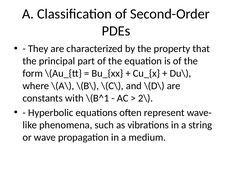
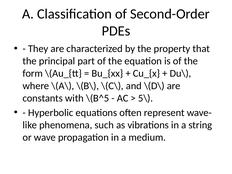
\(B^1: \(B^1 -> \(B^5
2\: 2\ -> 5\
